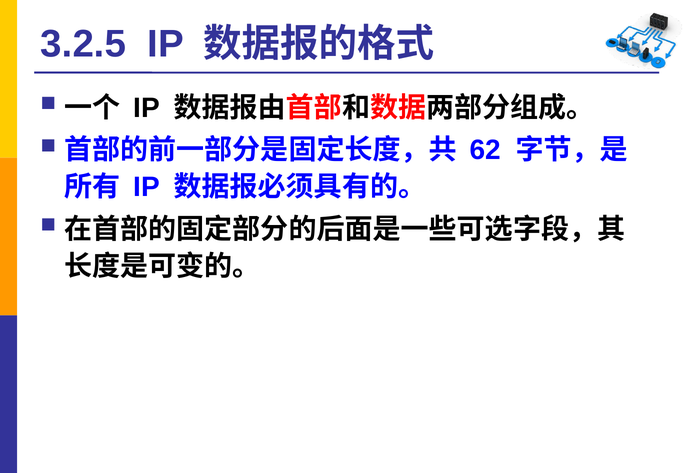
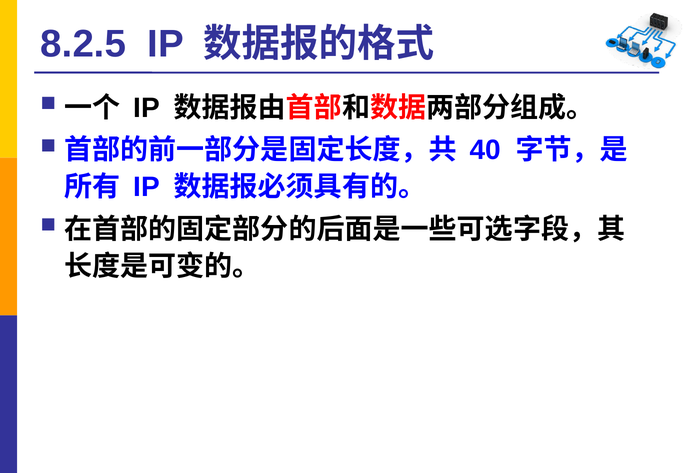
3.2.5: 3.2.5 -> 8.2.5
62: 62 -> 40
